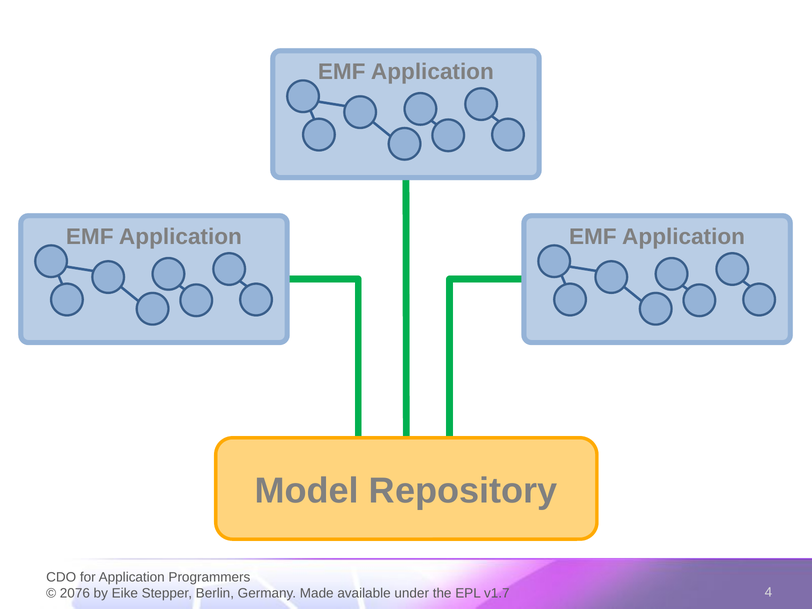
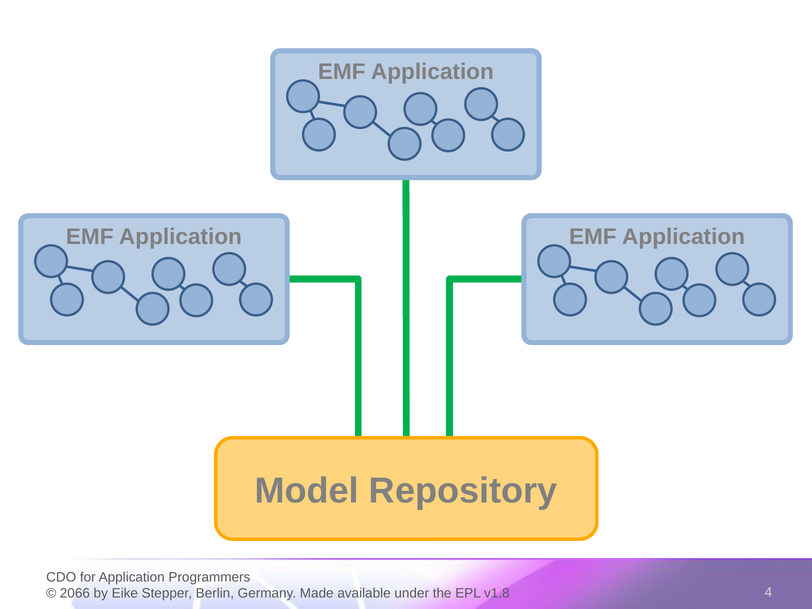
2076: 2076 -> 2066
v1.7: v1.7 -> v1.8
